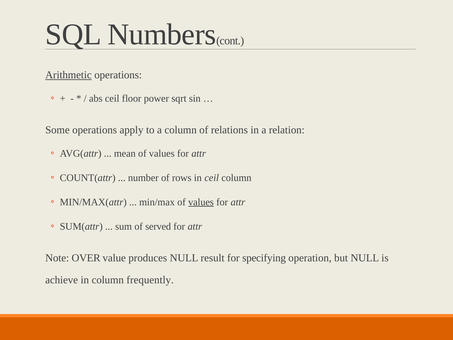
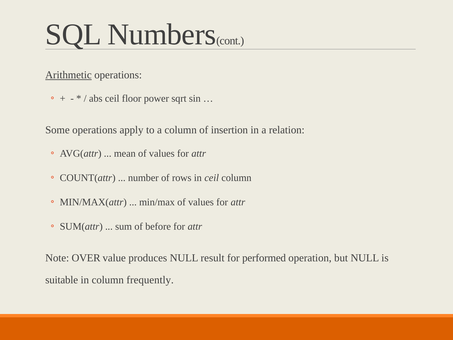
relations: relations -> insertion
values at (201, 202) underline: present -> none
served: served -> before
specifying: specifying -> performed
achieve: achieve -> suitable
